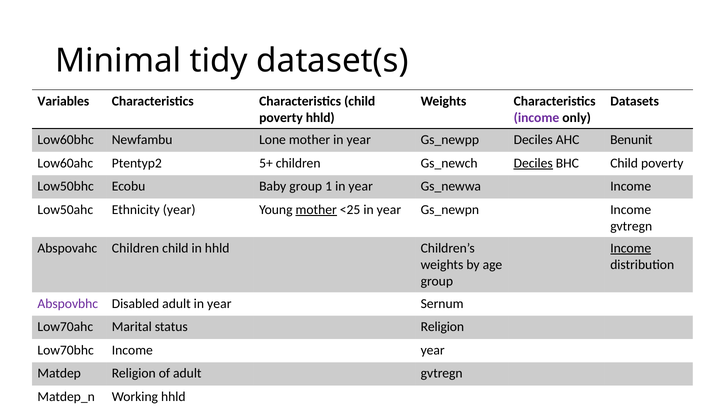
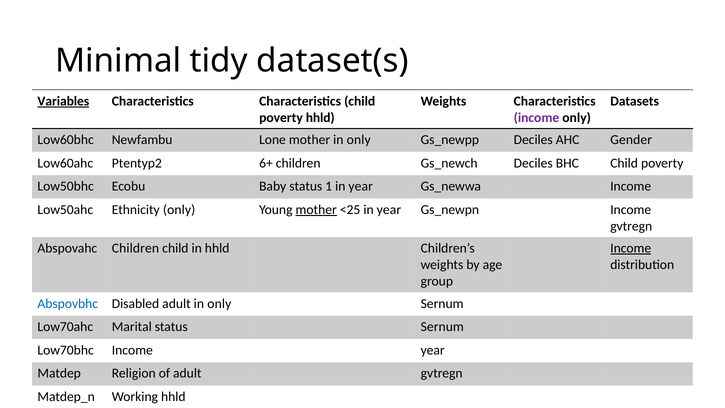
Variables underline: none -> present
mother in year: year -> only
Benunit: Benunit -> Gender
5+: 5+ -> 6+
Deciles at (533, 163) underline: present -> none
Baby group: group -> status
Ethnicity year: year -> only
Abspovbhc colour: purple -> blue
adult in year: year -> only
status Religion: Religion -> Sernum
